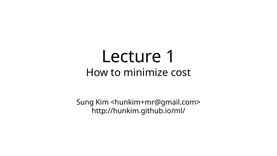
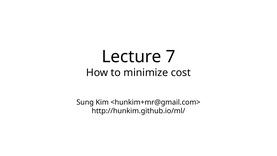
1: 1 -> 7
